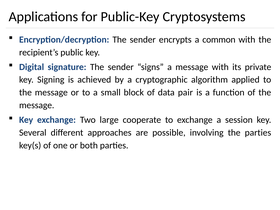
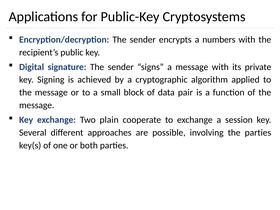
common: common -> numbers
large: large -> plain
